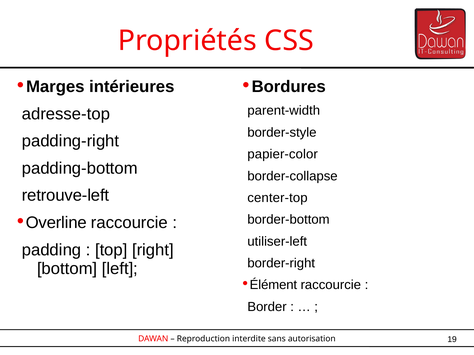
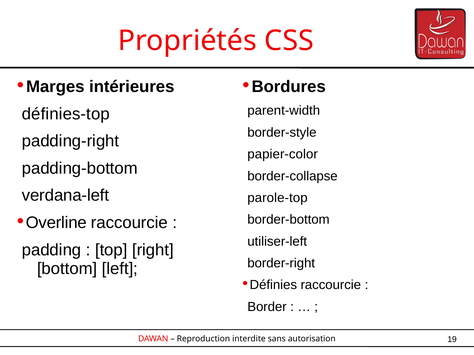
adresse-top: adresse-top -> définies-top
retrouve-left: retrouve-left -> verdana-left
center-top: center-top -> parole-top
Élément: Élément -> Définies
